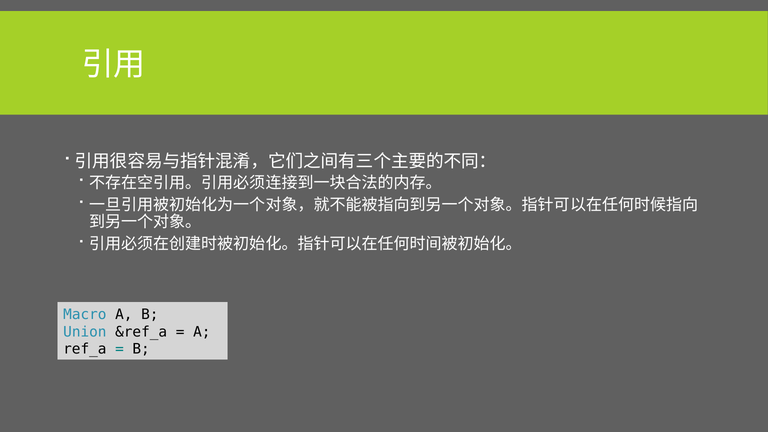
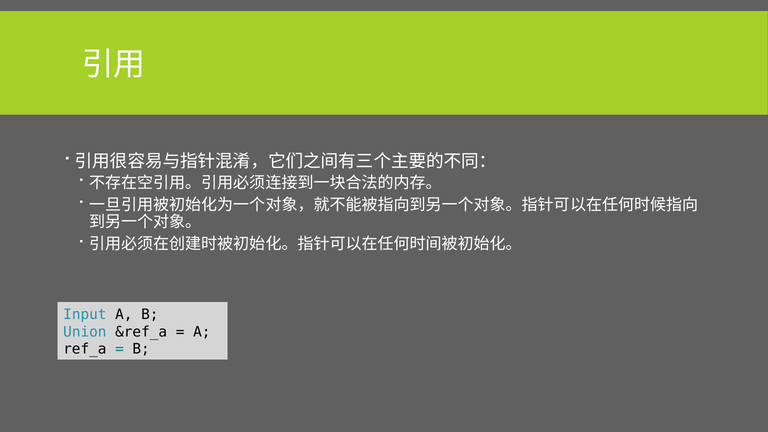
Macro: Macro -> Input
